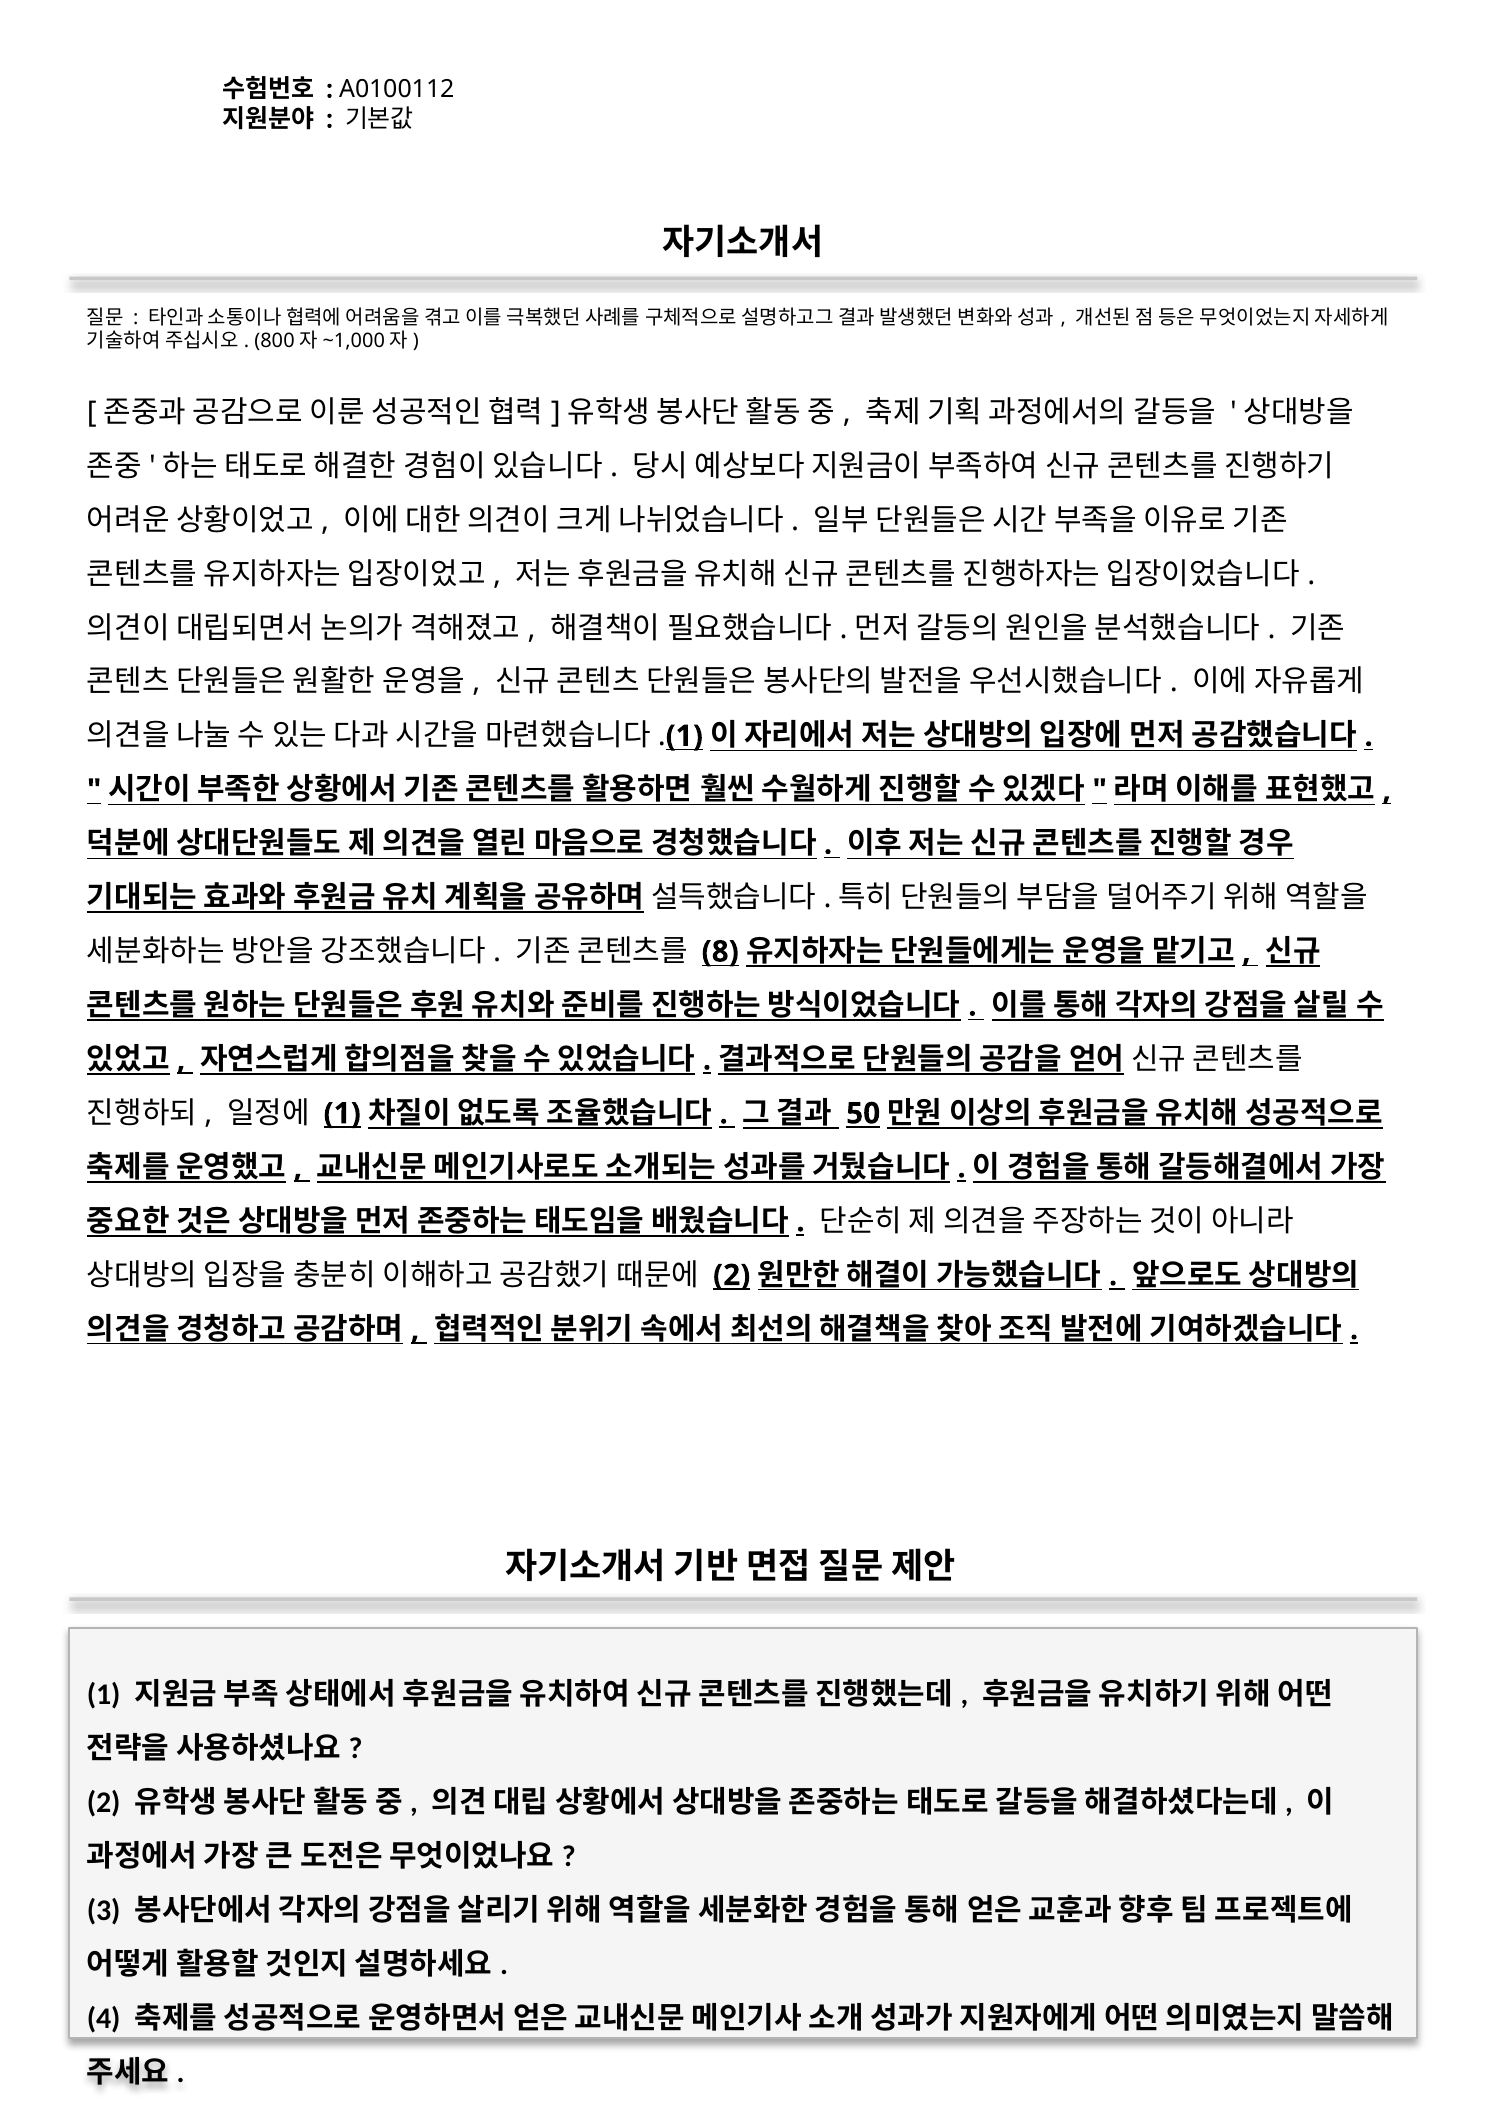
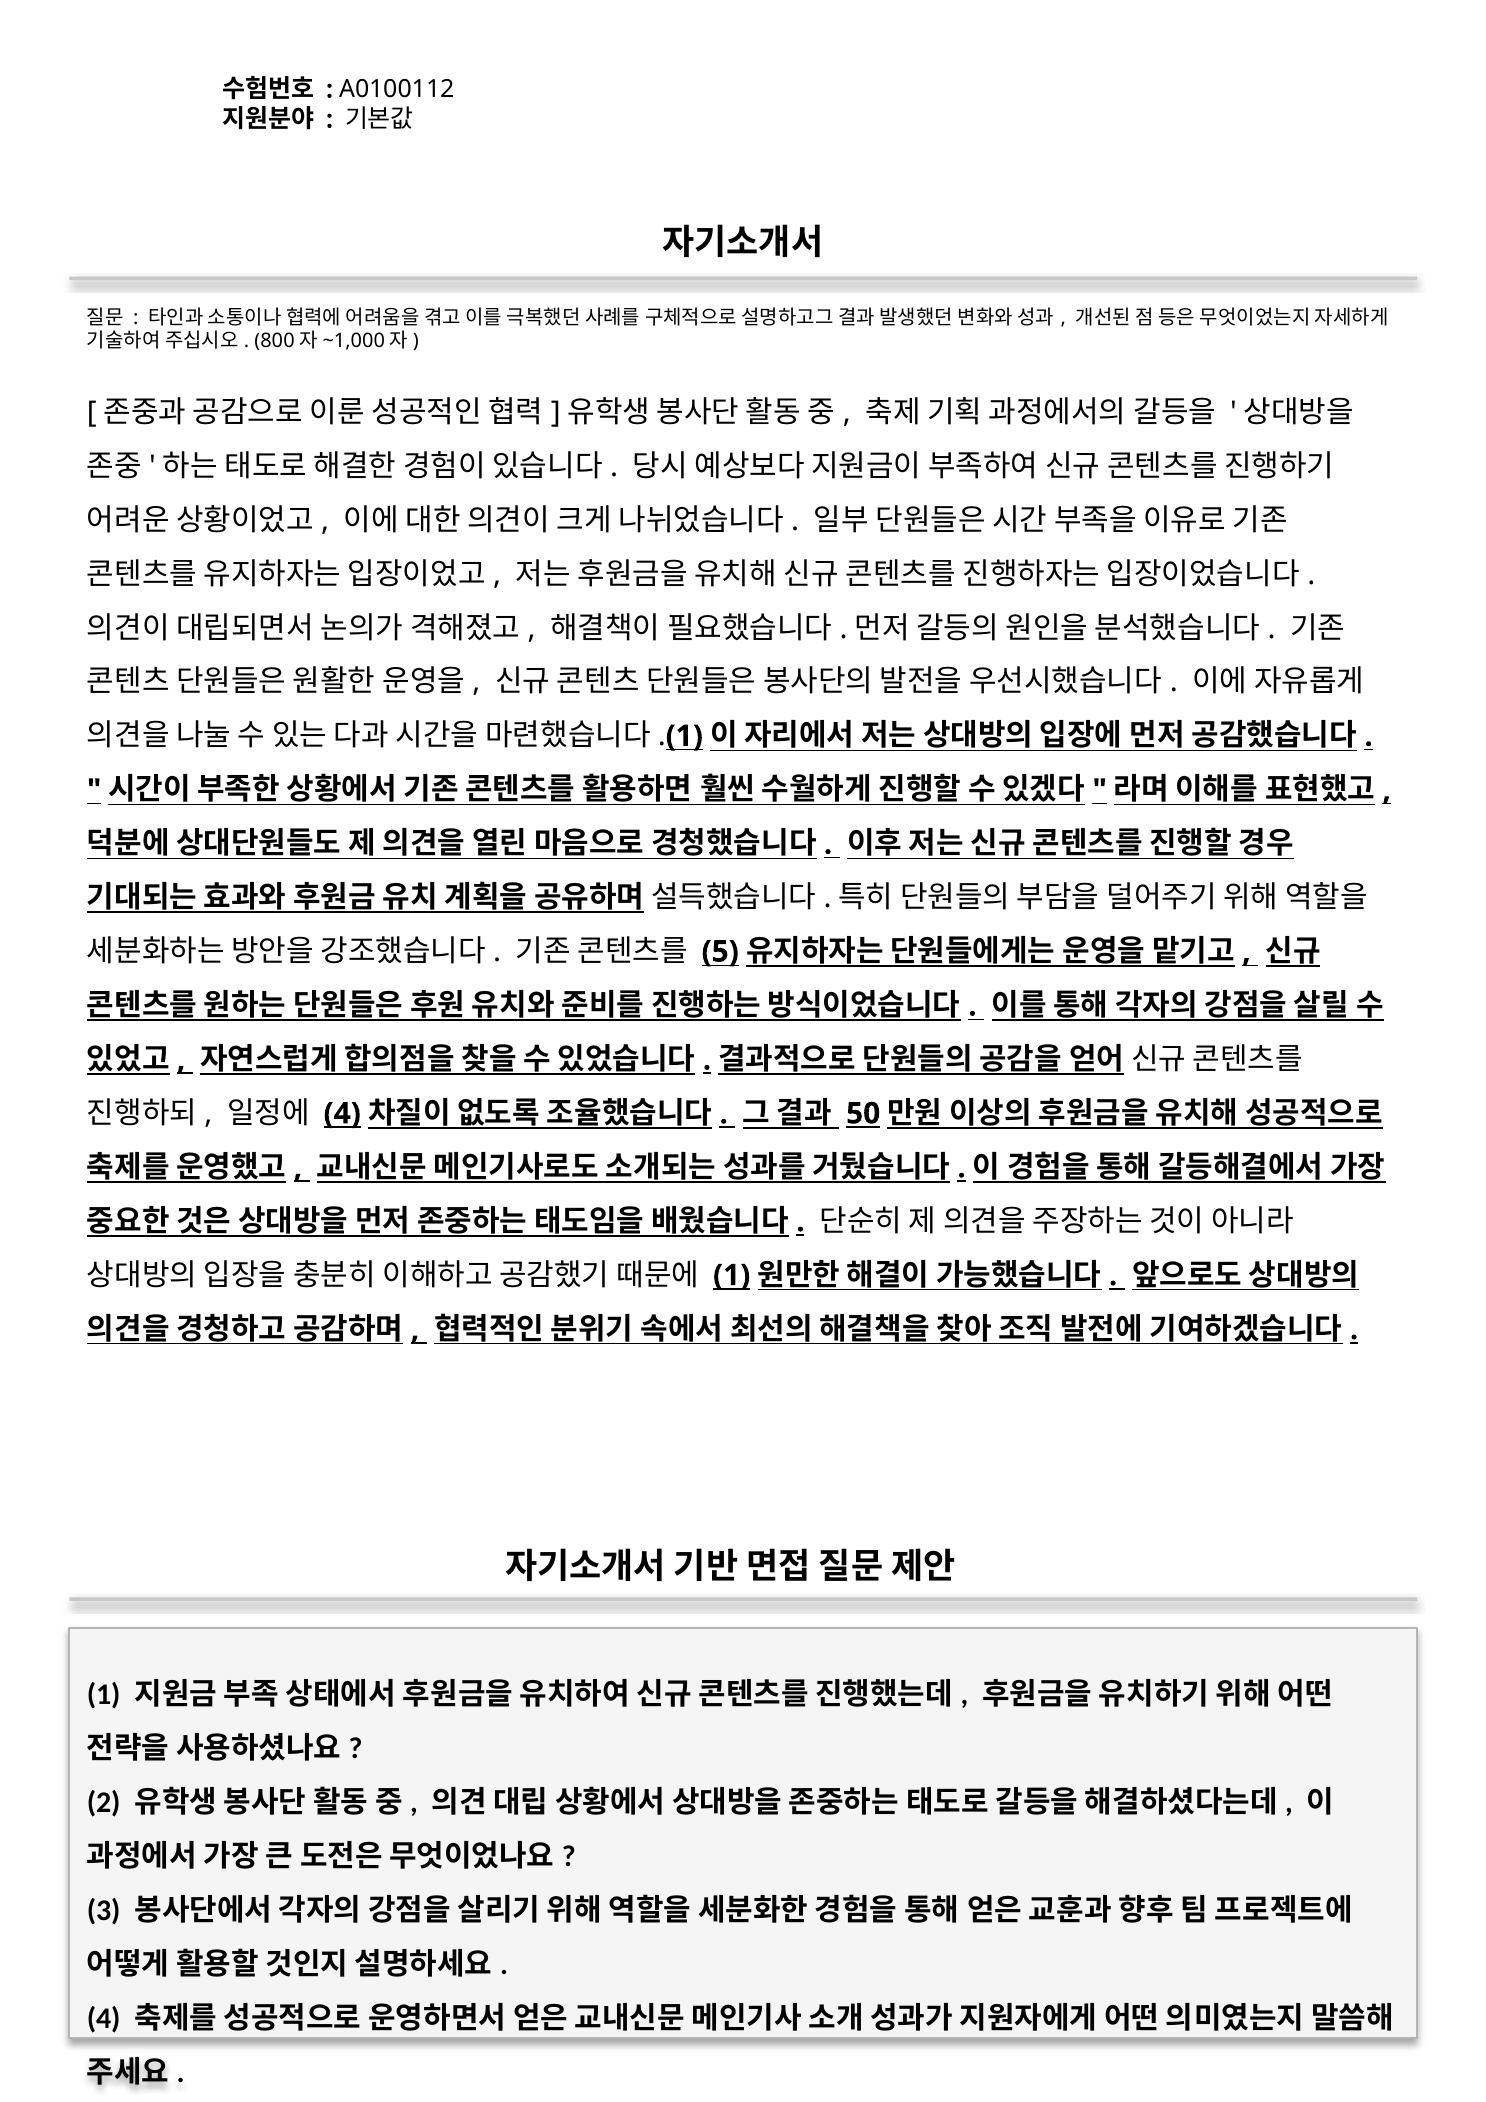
8: 8 -> 5
1 at (342, 1113): 1 -> 4
2 at (732, 1275): 2 -> 1
